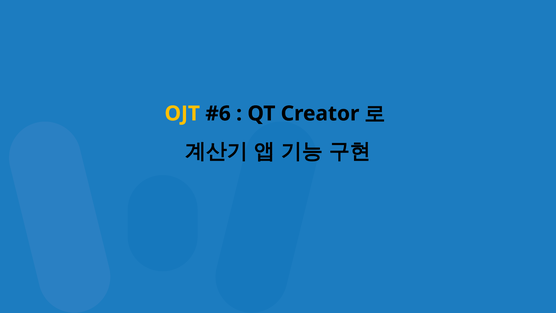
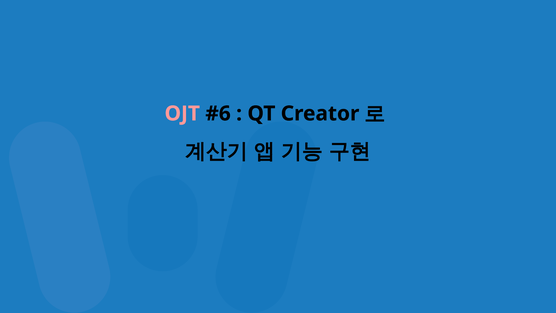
OJT colour: yellow -> pink
